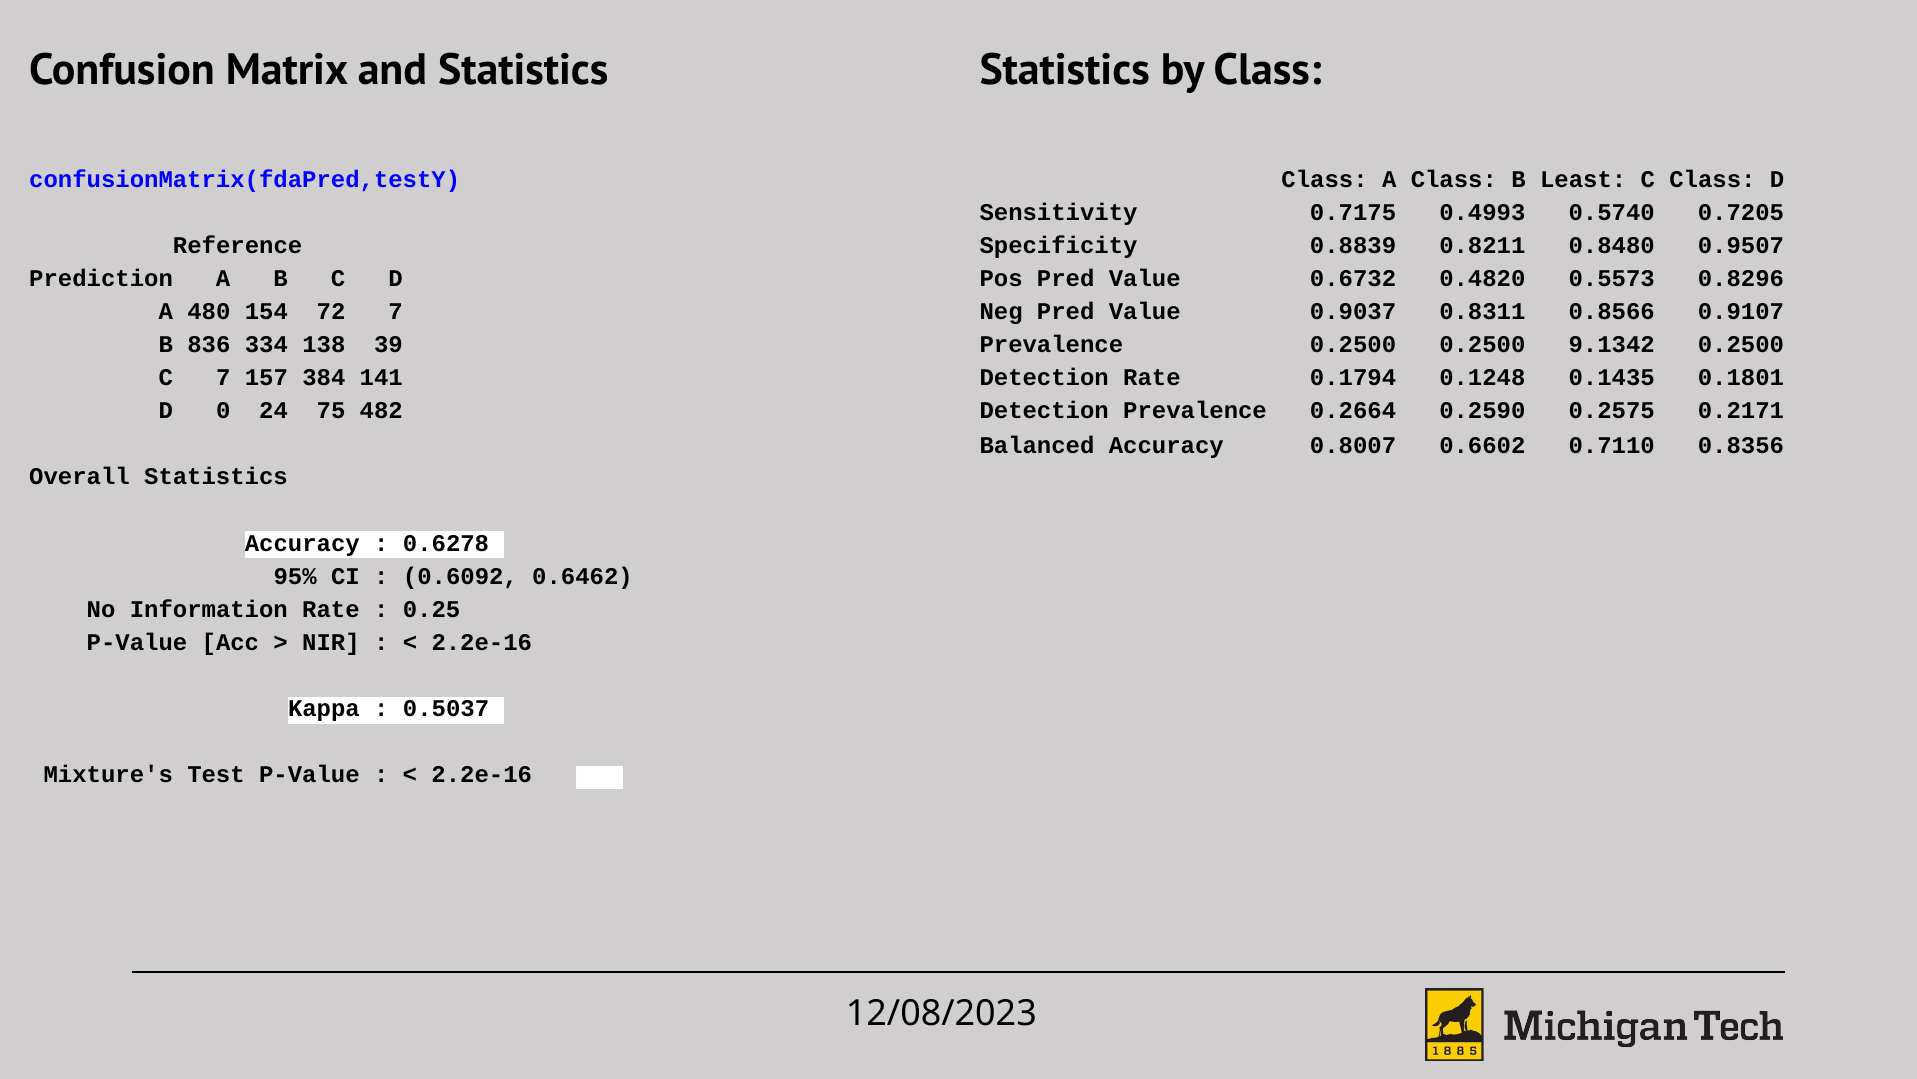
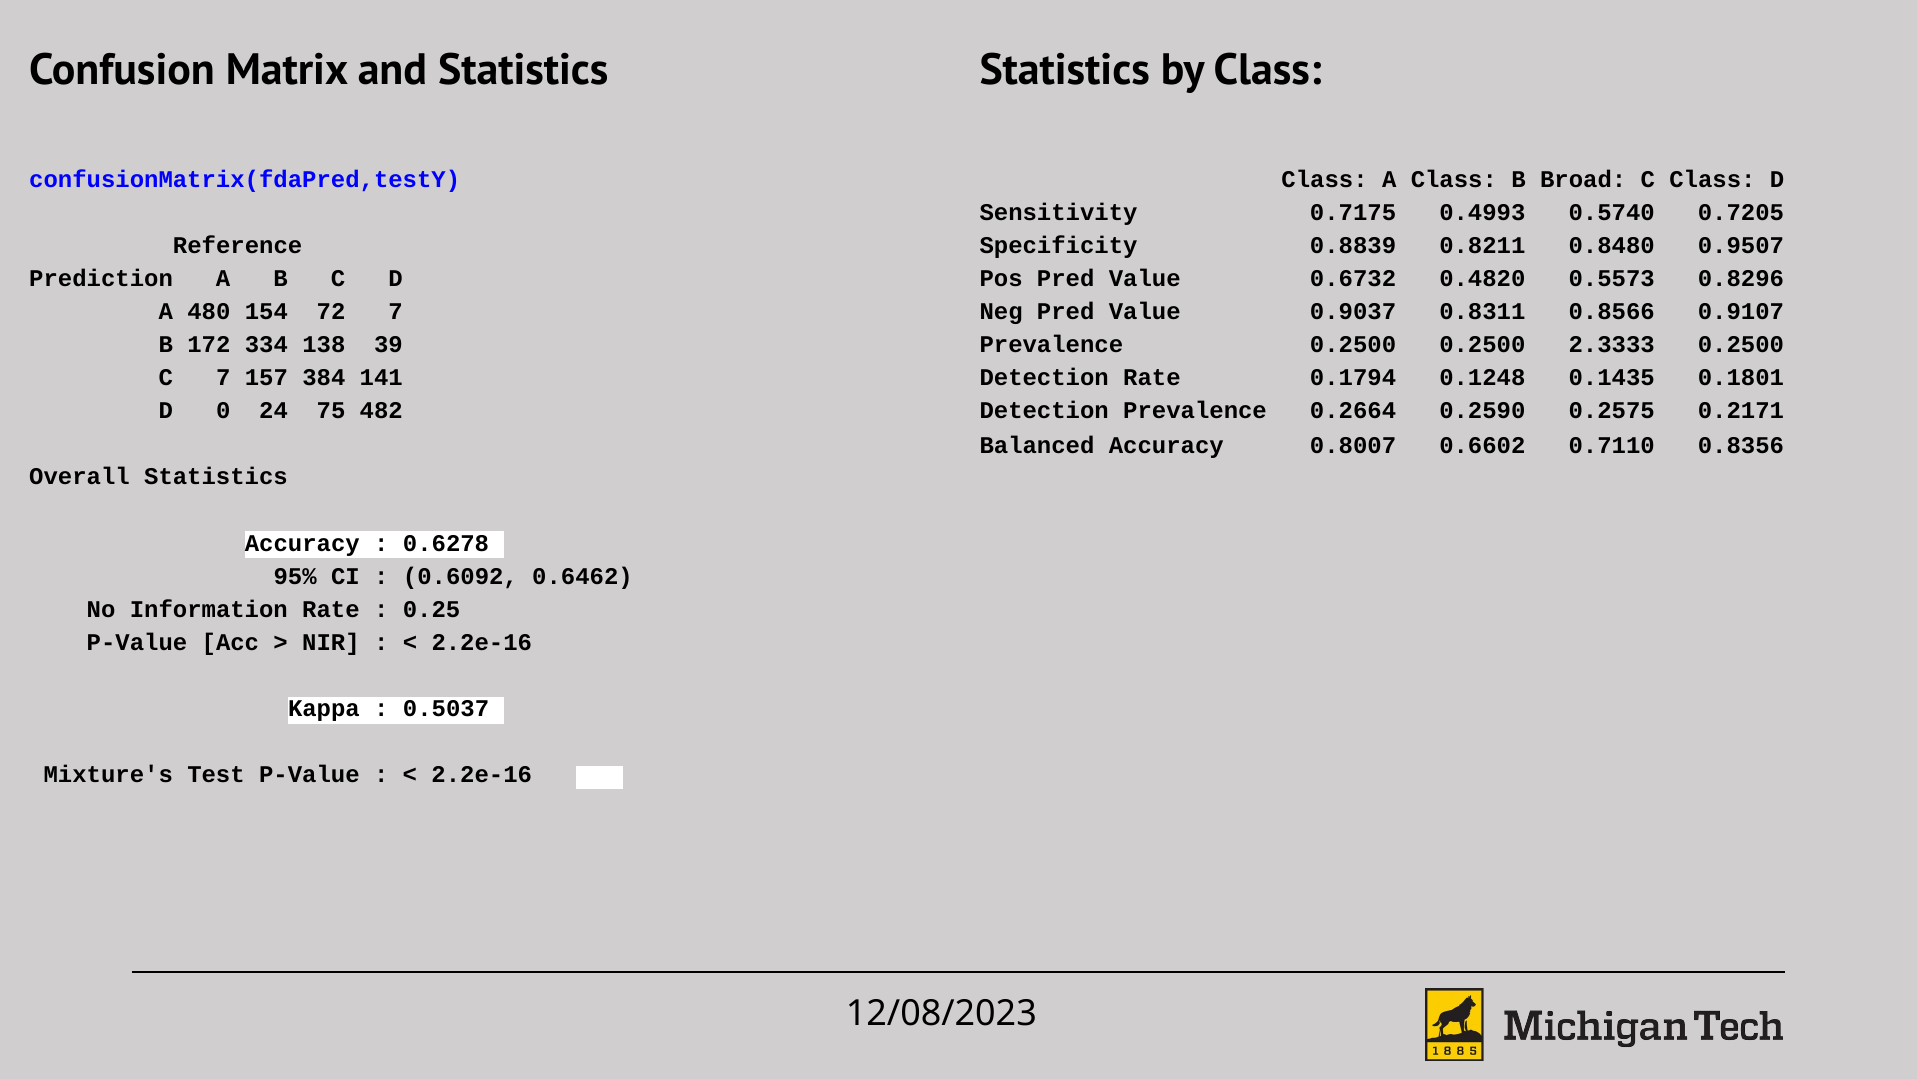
Least: Least -> Broad
836: 836 -> 172
9.1342: 9.1342 -> 2.3333
